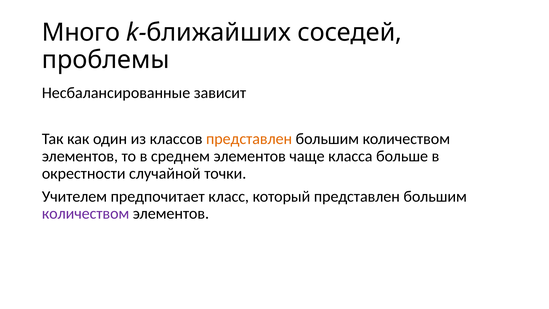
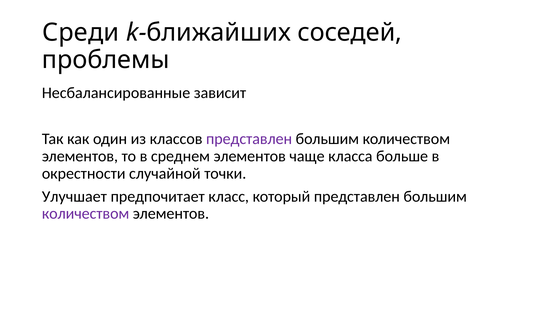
Много: Много -> Среди
представлен at (249, 139) colour: orange -> purple
Учителем: Учителем -> Улучшает
